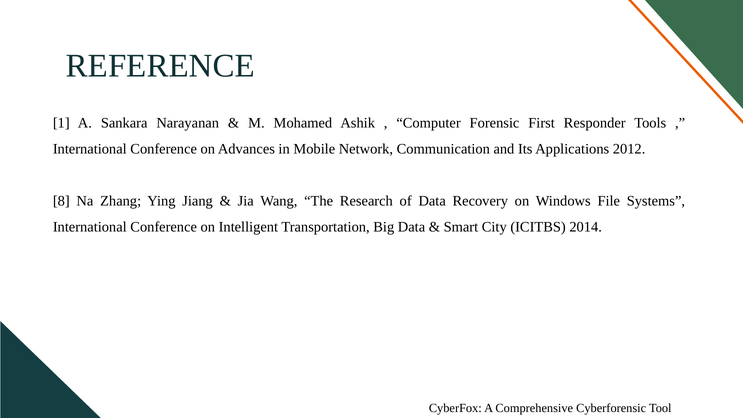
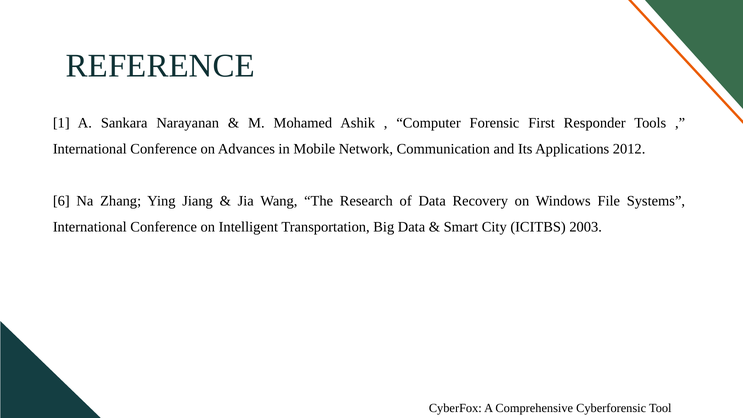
8: 8 -> 6
2014: 2014 -> 2003
